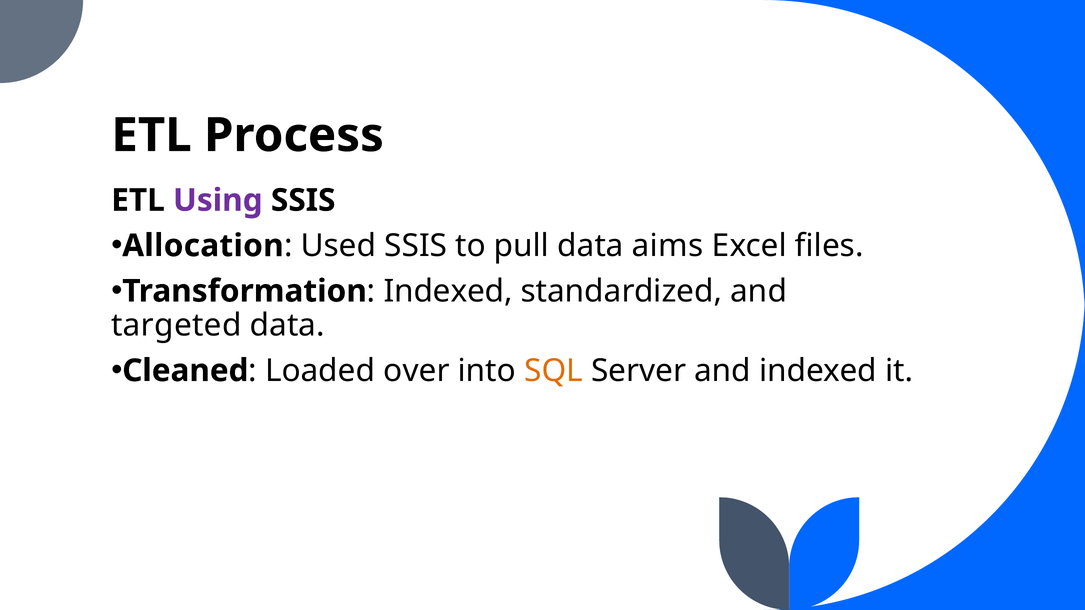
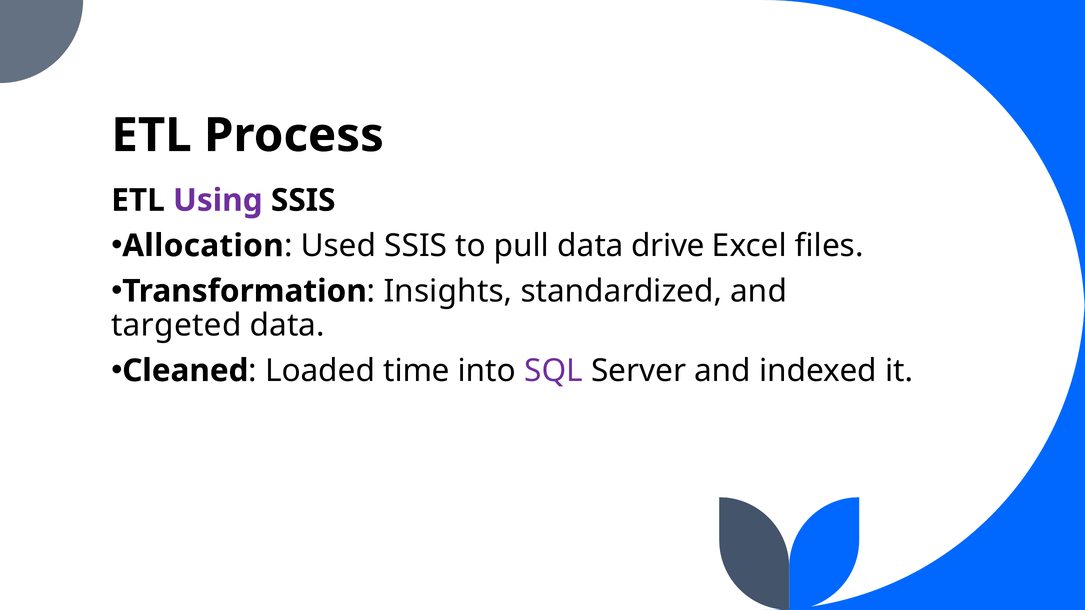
aims: aims -> drive
Indexed at (448, 291): Indexed -> Insights
over: over -> time
SQL colour: orange -> purple
